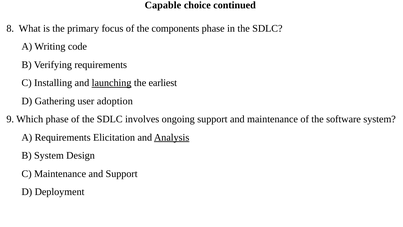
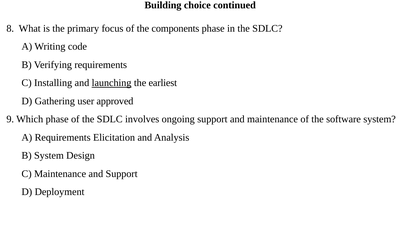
Capable: Capable -> Building
adoption: adoption -> approved
Analysis underline: present -> none
